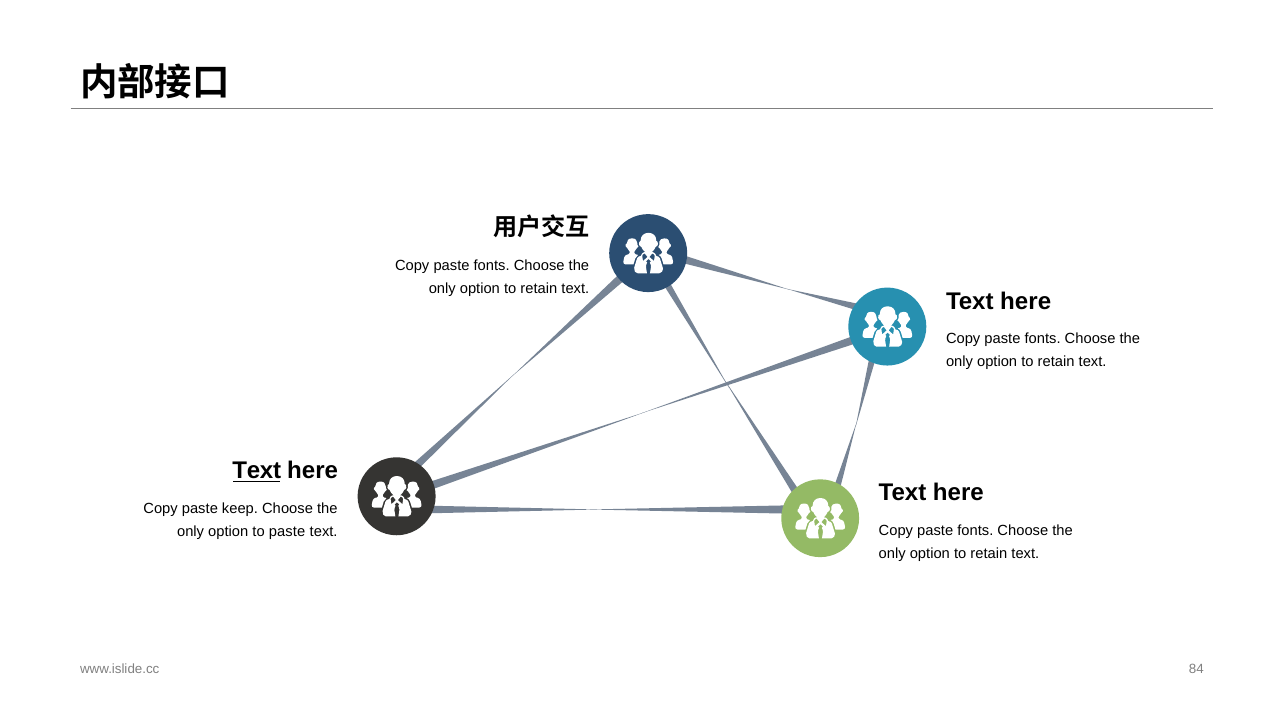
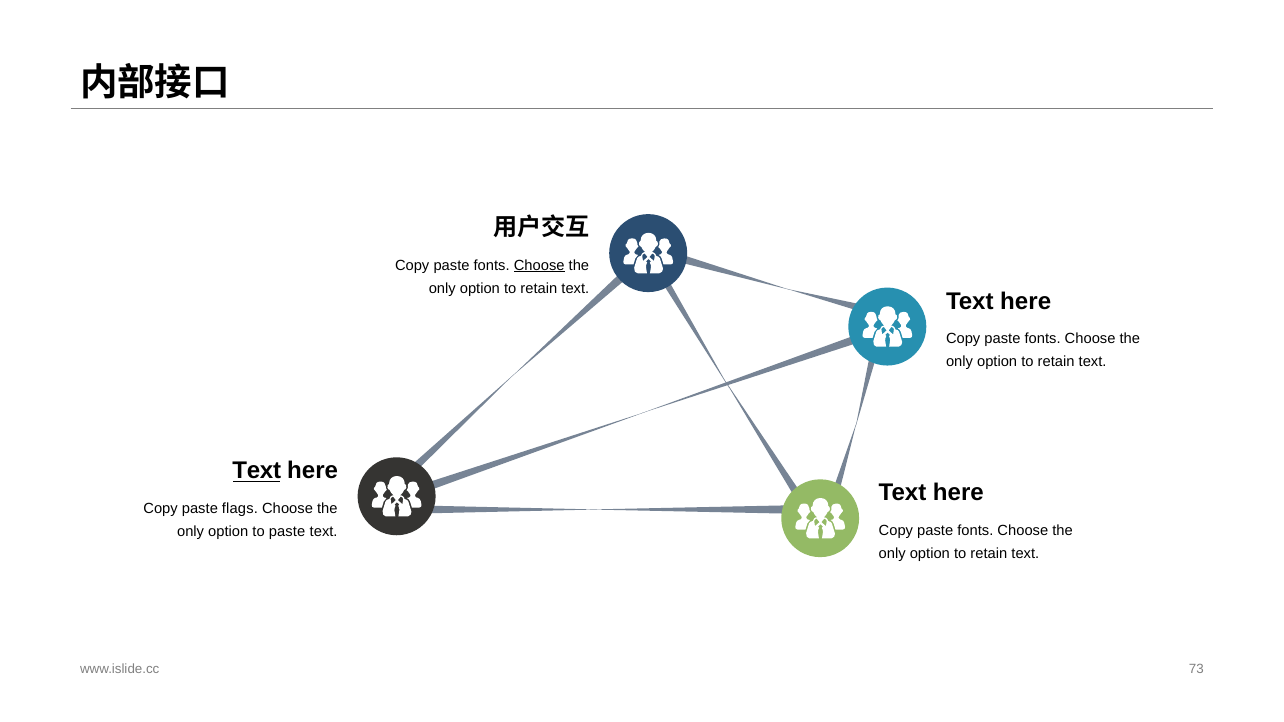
Choose at (539, 266) underline: none -> present
keep: keep -> flags
84: 84 -> 73
